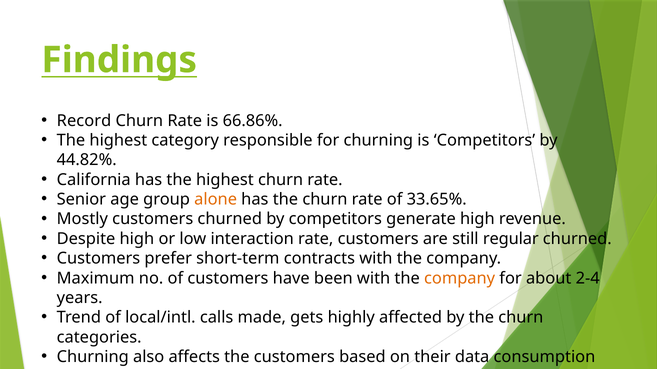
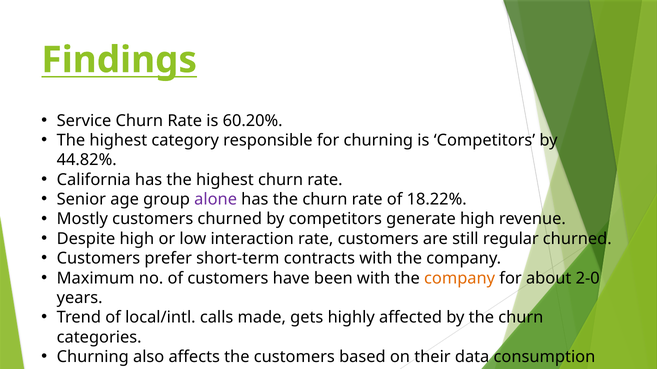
Record: Record -> Service
66.86%: 66.86% -> 60.20%
alone colour: orange -> purple
33.65%: 33.65% -> 18.22%
2-4: 2-4 -> 2-0
